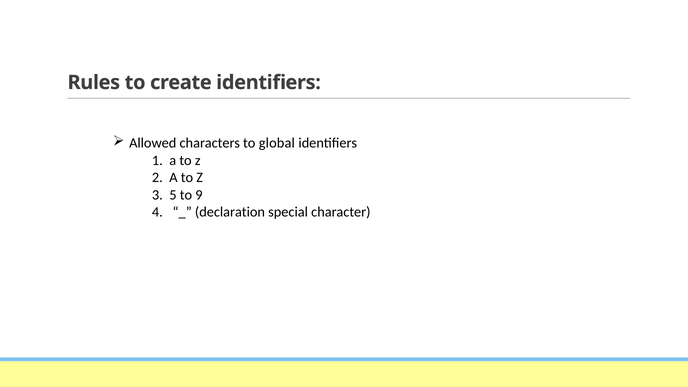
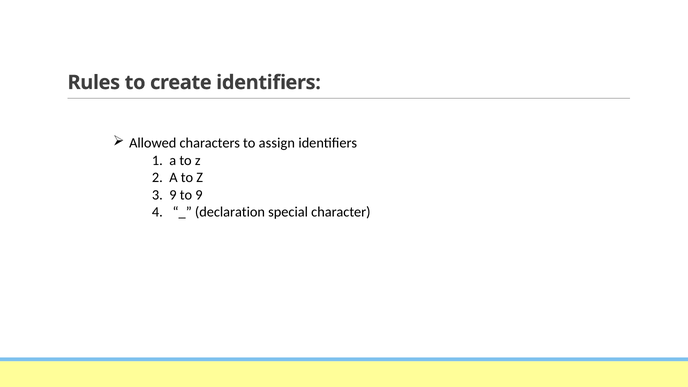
global: global -> assign
3 5: 5 -> 9
